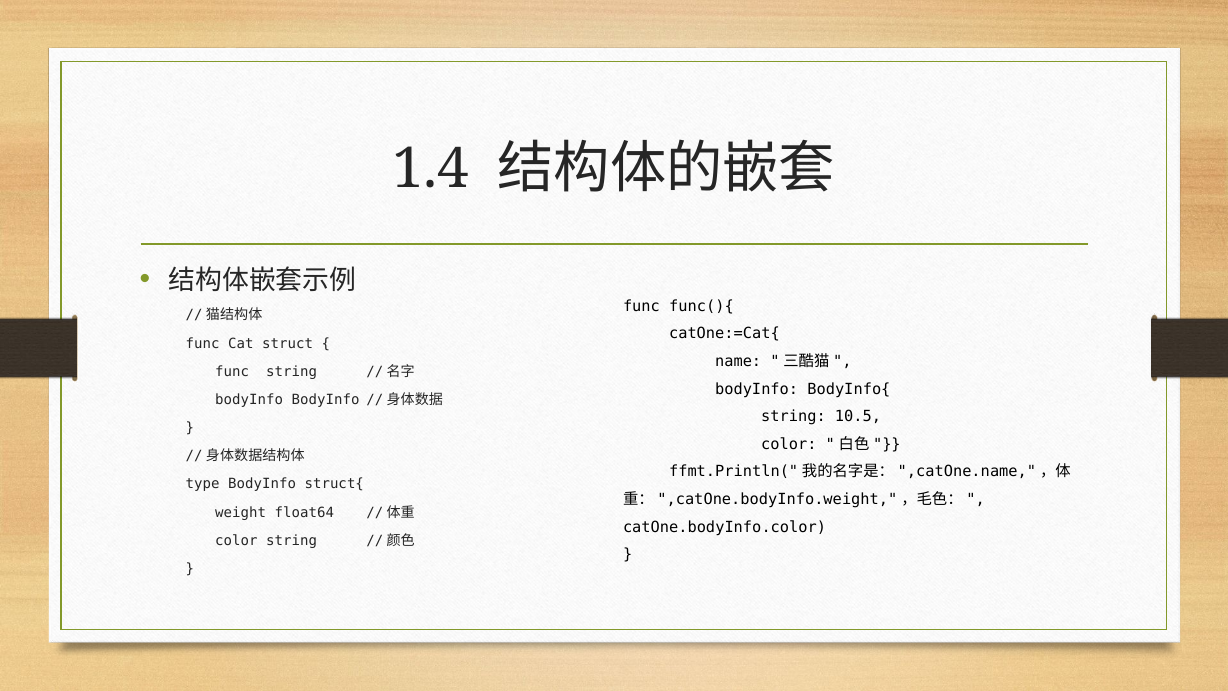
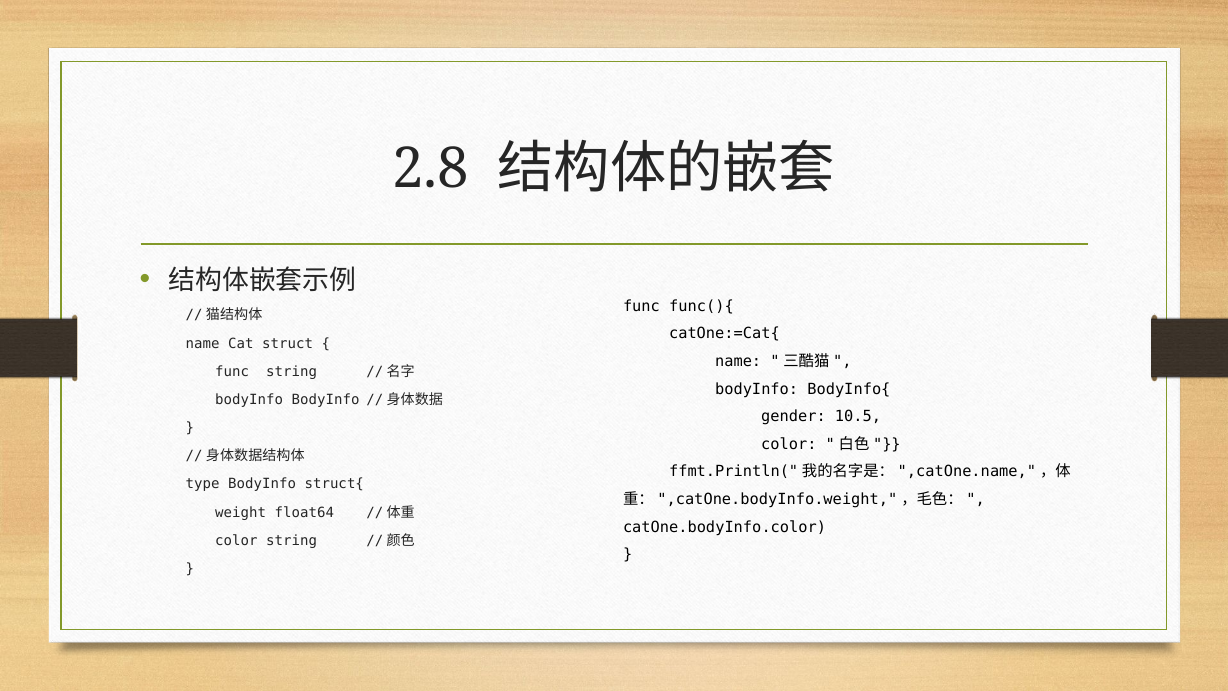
1.4: 1.4 -> 2.8
func at (203, 343): func -> name
string at (793, 416): string -> gender
